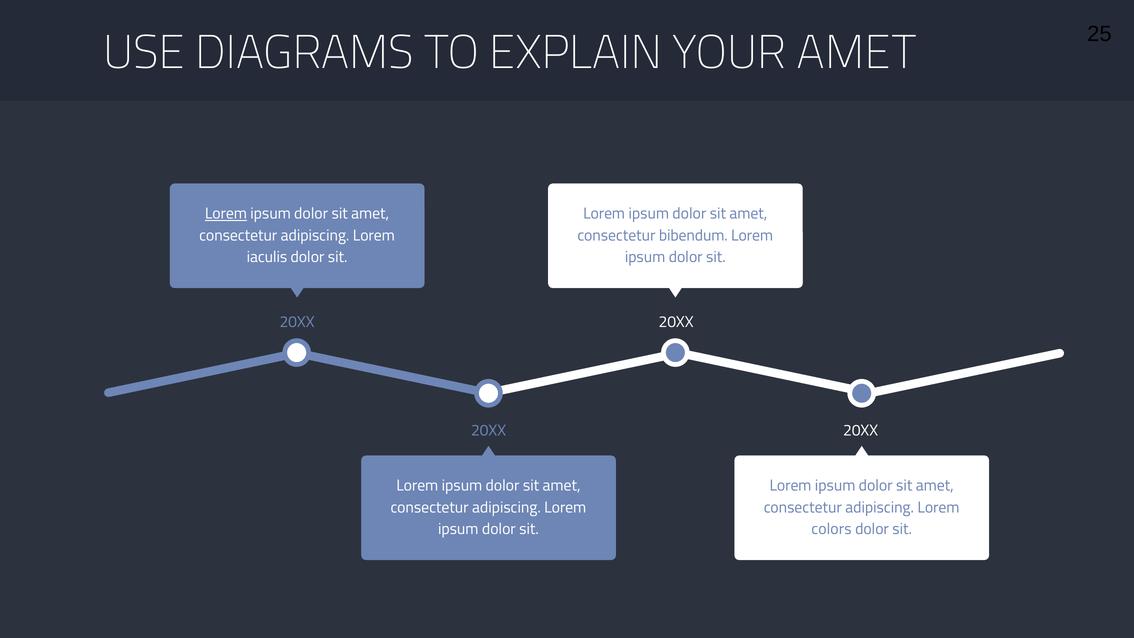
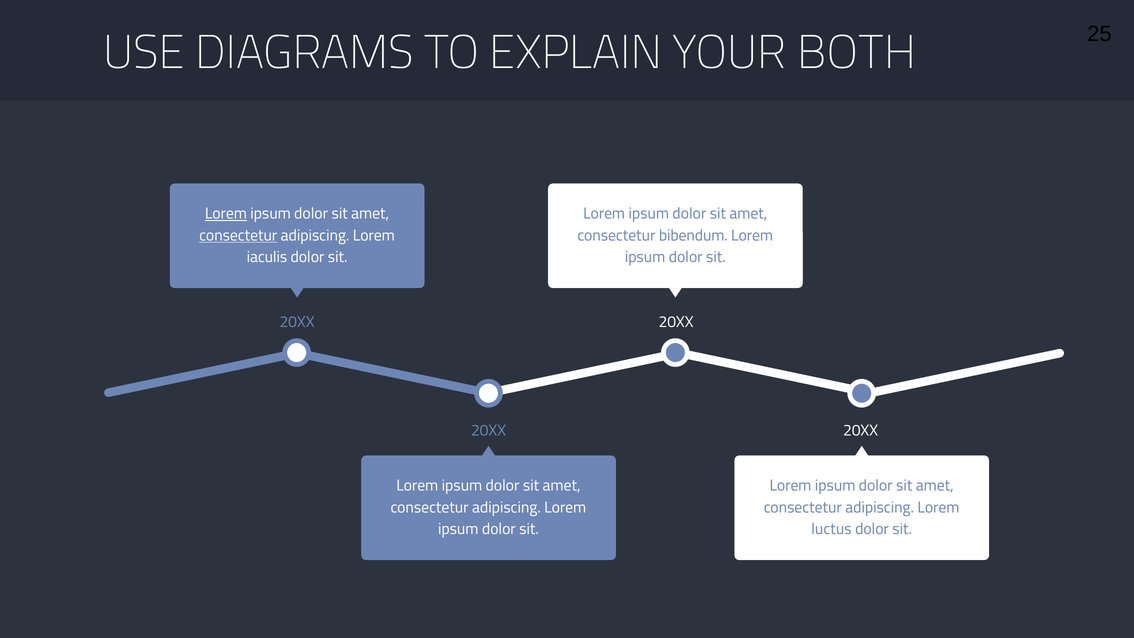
YOUR AMET: AMET -> BOTH
consectetur at (238, 235) underline: none -> present
colors: colors -> luctus
